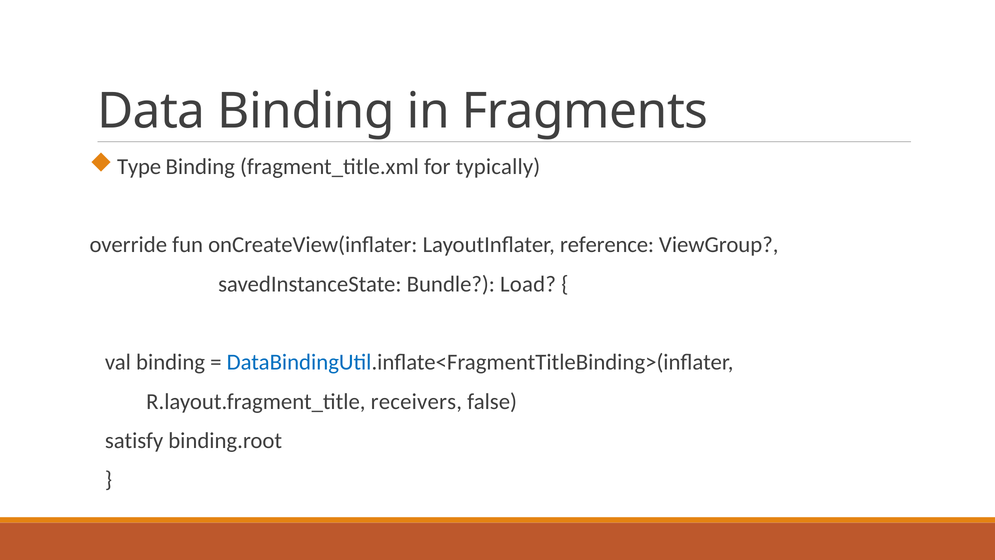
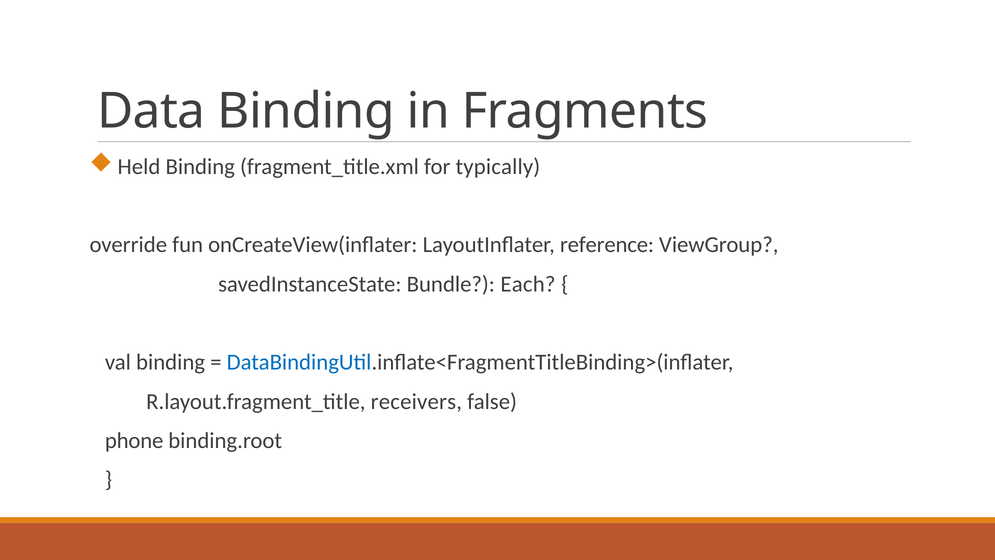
Type: Type -> Held
Load: Load -> Each
satisfy: satisfy -> phone
